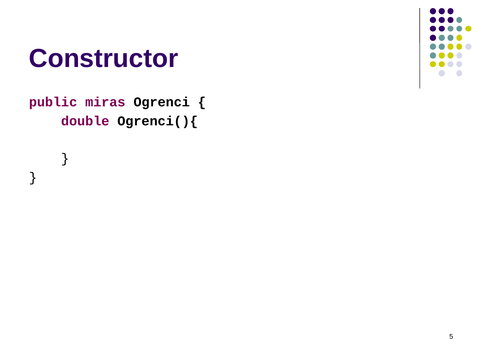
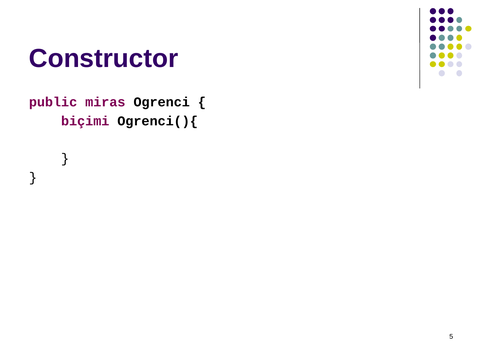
double: double -> biçimi
